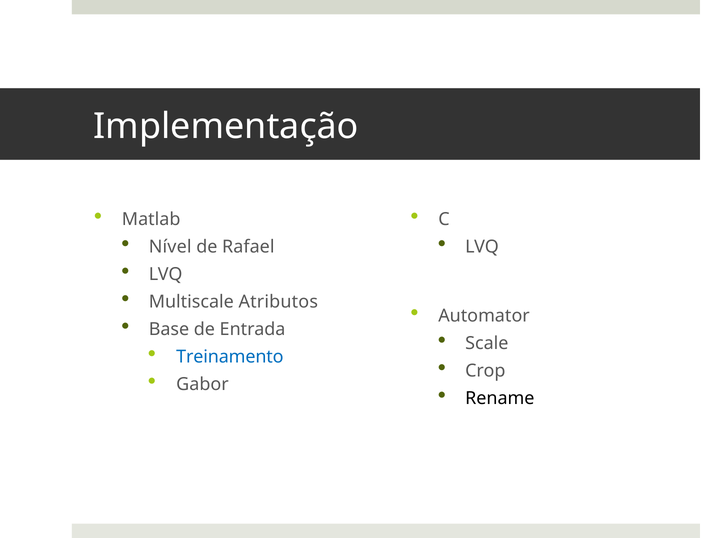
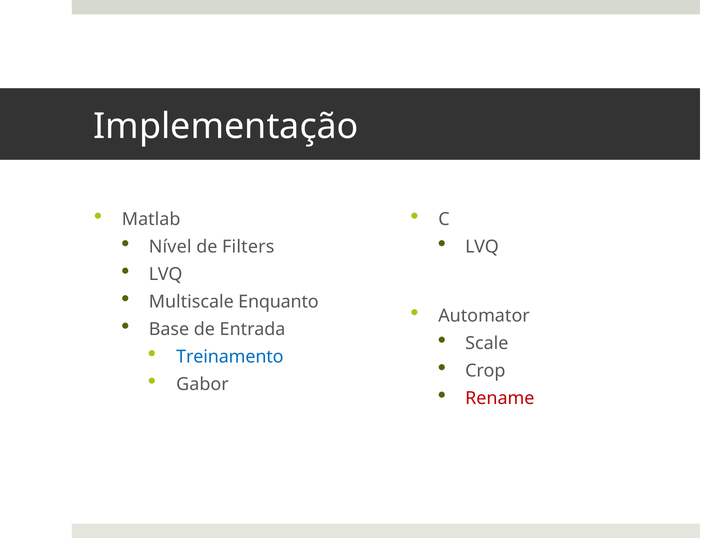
Rafael: Rafael -> Filters
Atributos: Atributos -> Enquanto
Rename colour: black -> red
